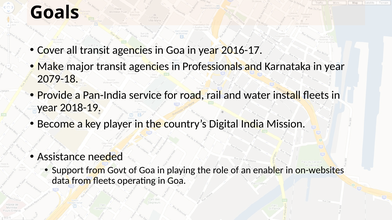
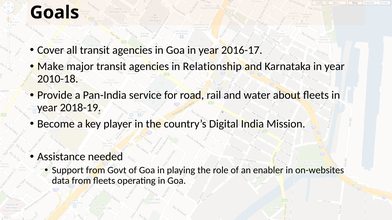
Professionals: Professionals -> Relationship
2079-18: 2079-18 -> 2010-18
install: install -> about
